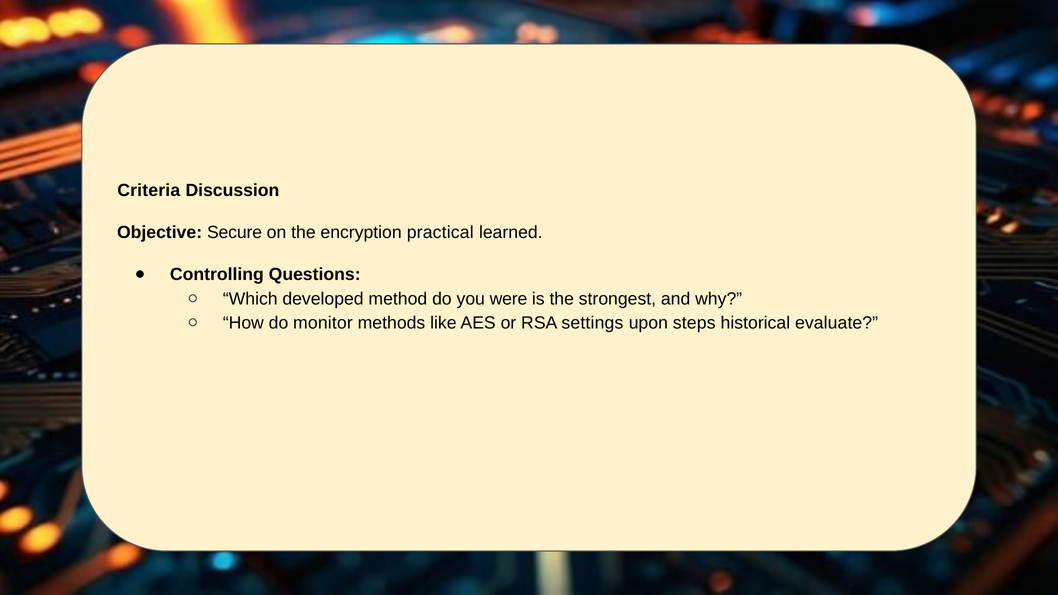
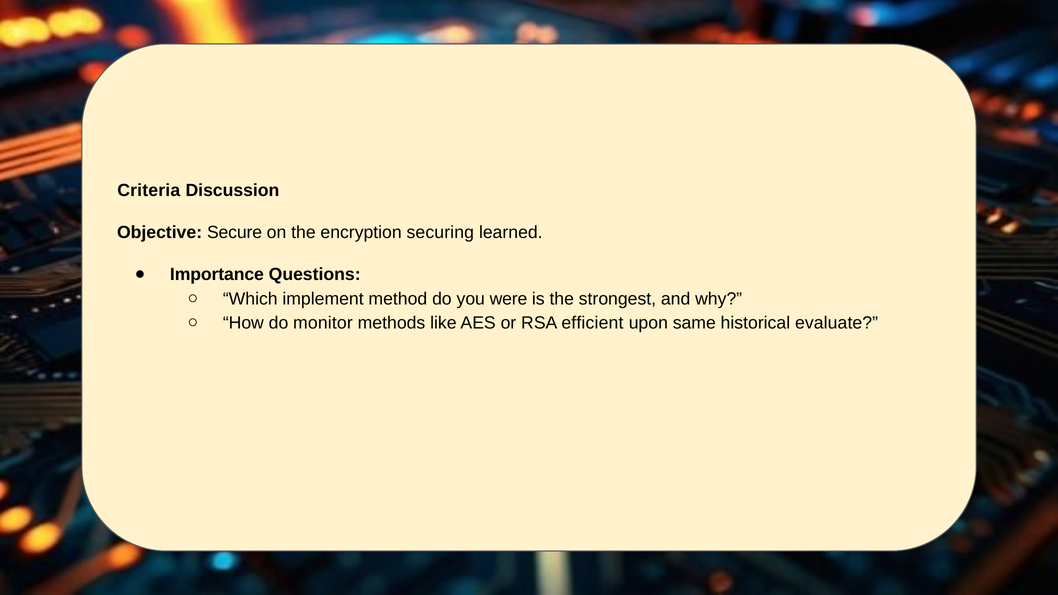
practical: practical -> securing
Controlling: Controlling -> Importance
developed: developed -> implement
settings: settings -> efficient
steps: steps -> same
